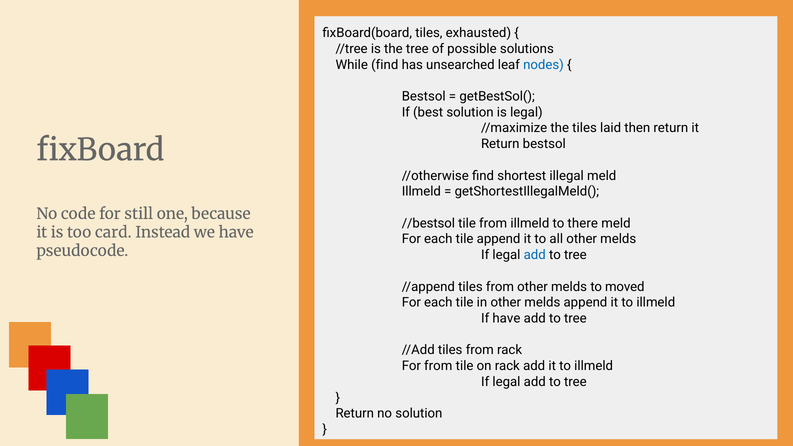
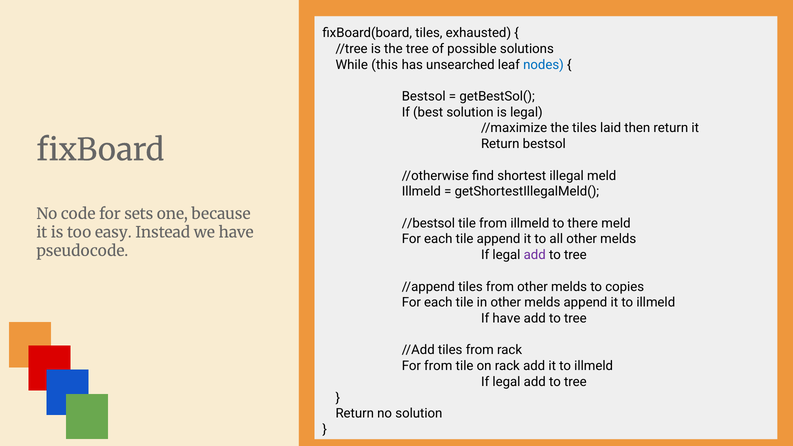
While find: find -> this
still: still -> sets
card: card -> easy
add at (535, 255) colour: blue -> purple
moved: moved -> copies
